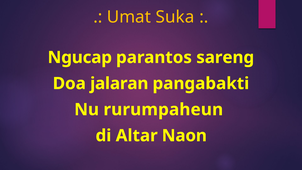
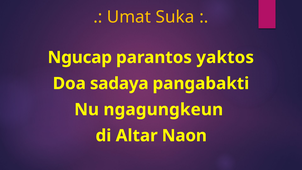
sareng: sareng -> yaktos
jalaran: jalaran -> sadaya
rurumpaheun: rurumpaheun -> ngagungkeun
